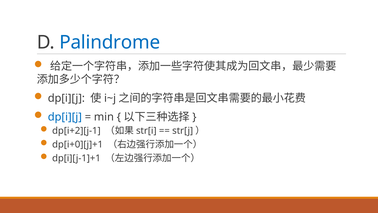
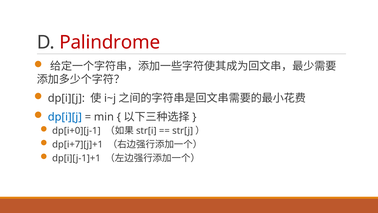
Palindrome colour: blue -> red
dp[i+2][j-1: dp[i+2][j-1 -> dp[i+0][j-1
dp[i+0][j]+1: dp[i+0][j]+1 -> dp[i+7][j]+1
